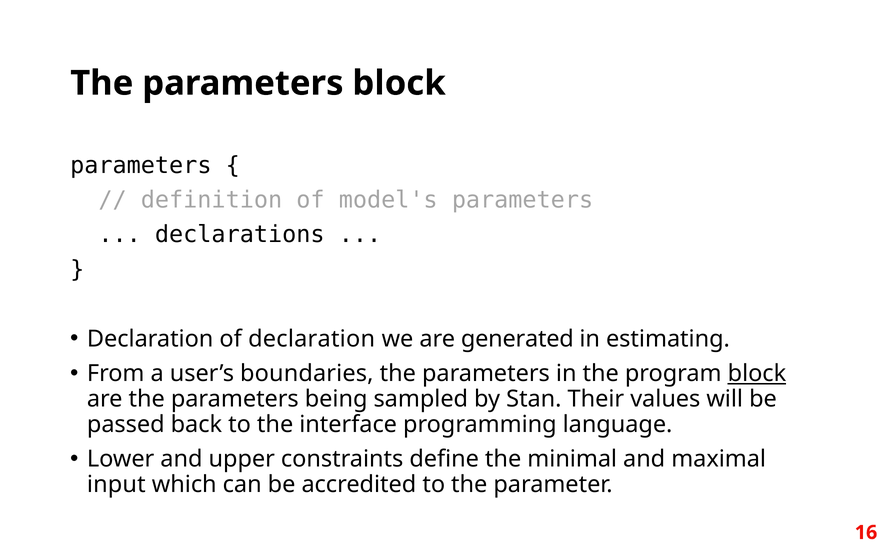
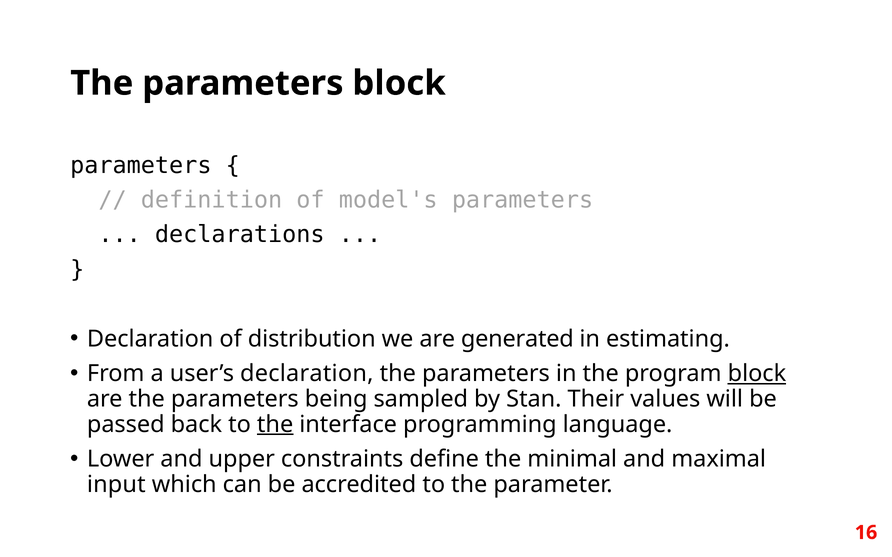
of declaration: declaration -> distribution
user’s boundaries: boundaries -> declaration
the at (275, 425) underline: none -> present
